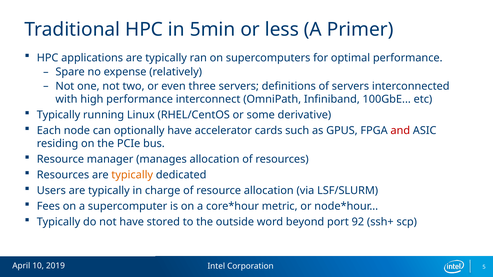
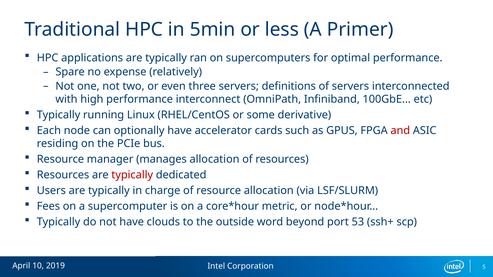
typically at (132, 175) colour: orange -> red
stored: stored -> clouds
92: 92 -> 53
